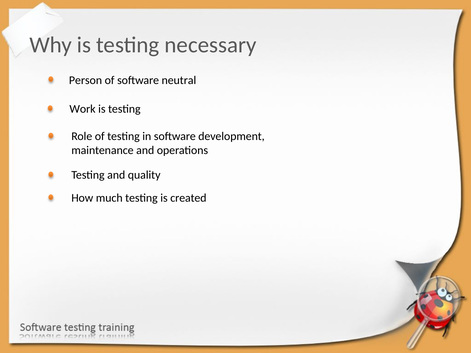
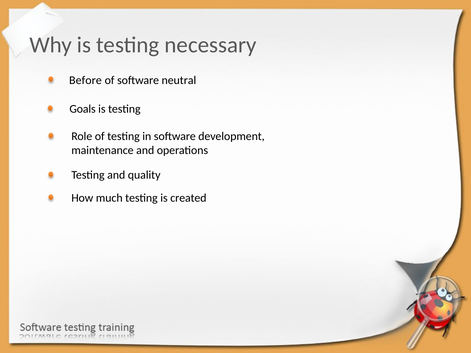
Person: Person -> Before
Work: Work -> Goals
